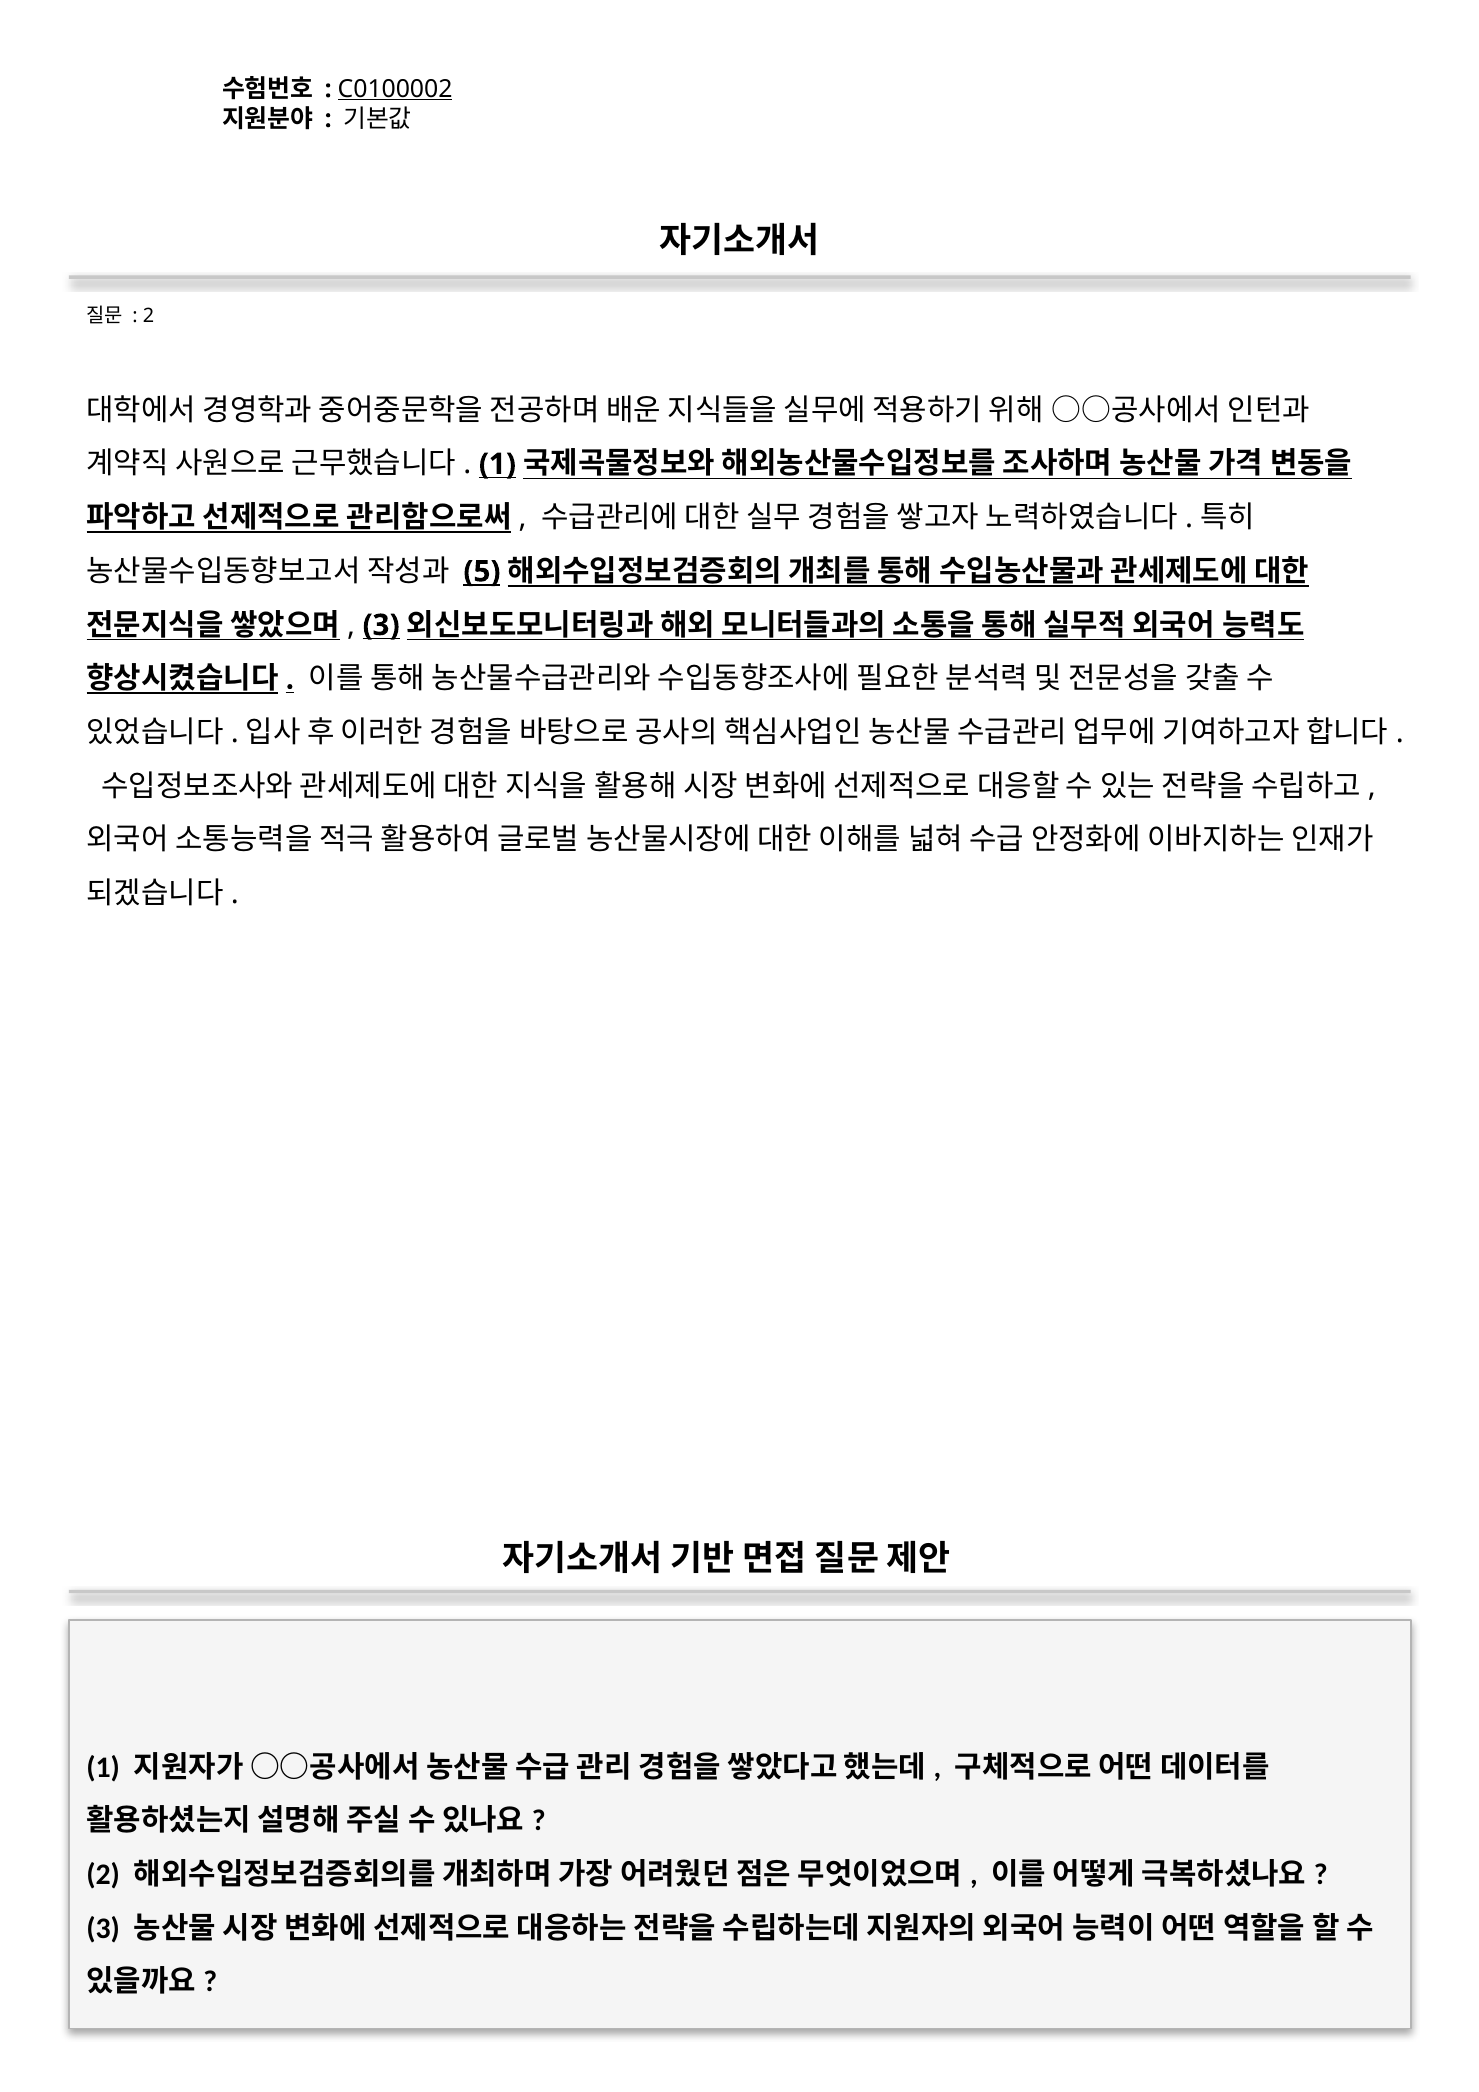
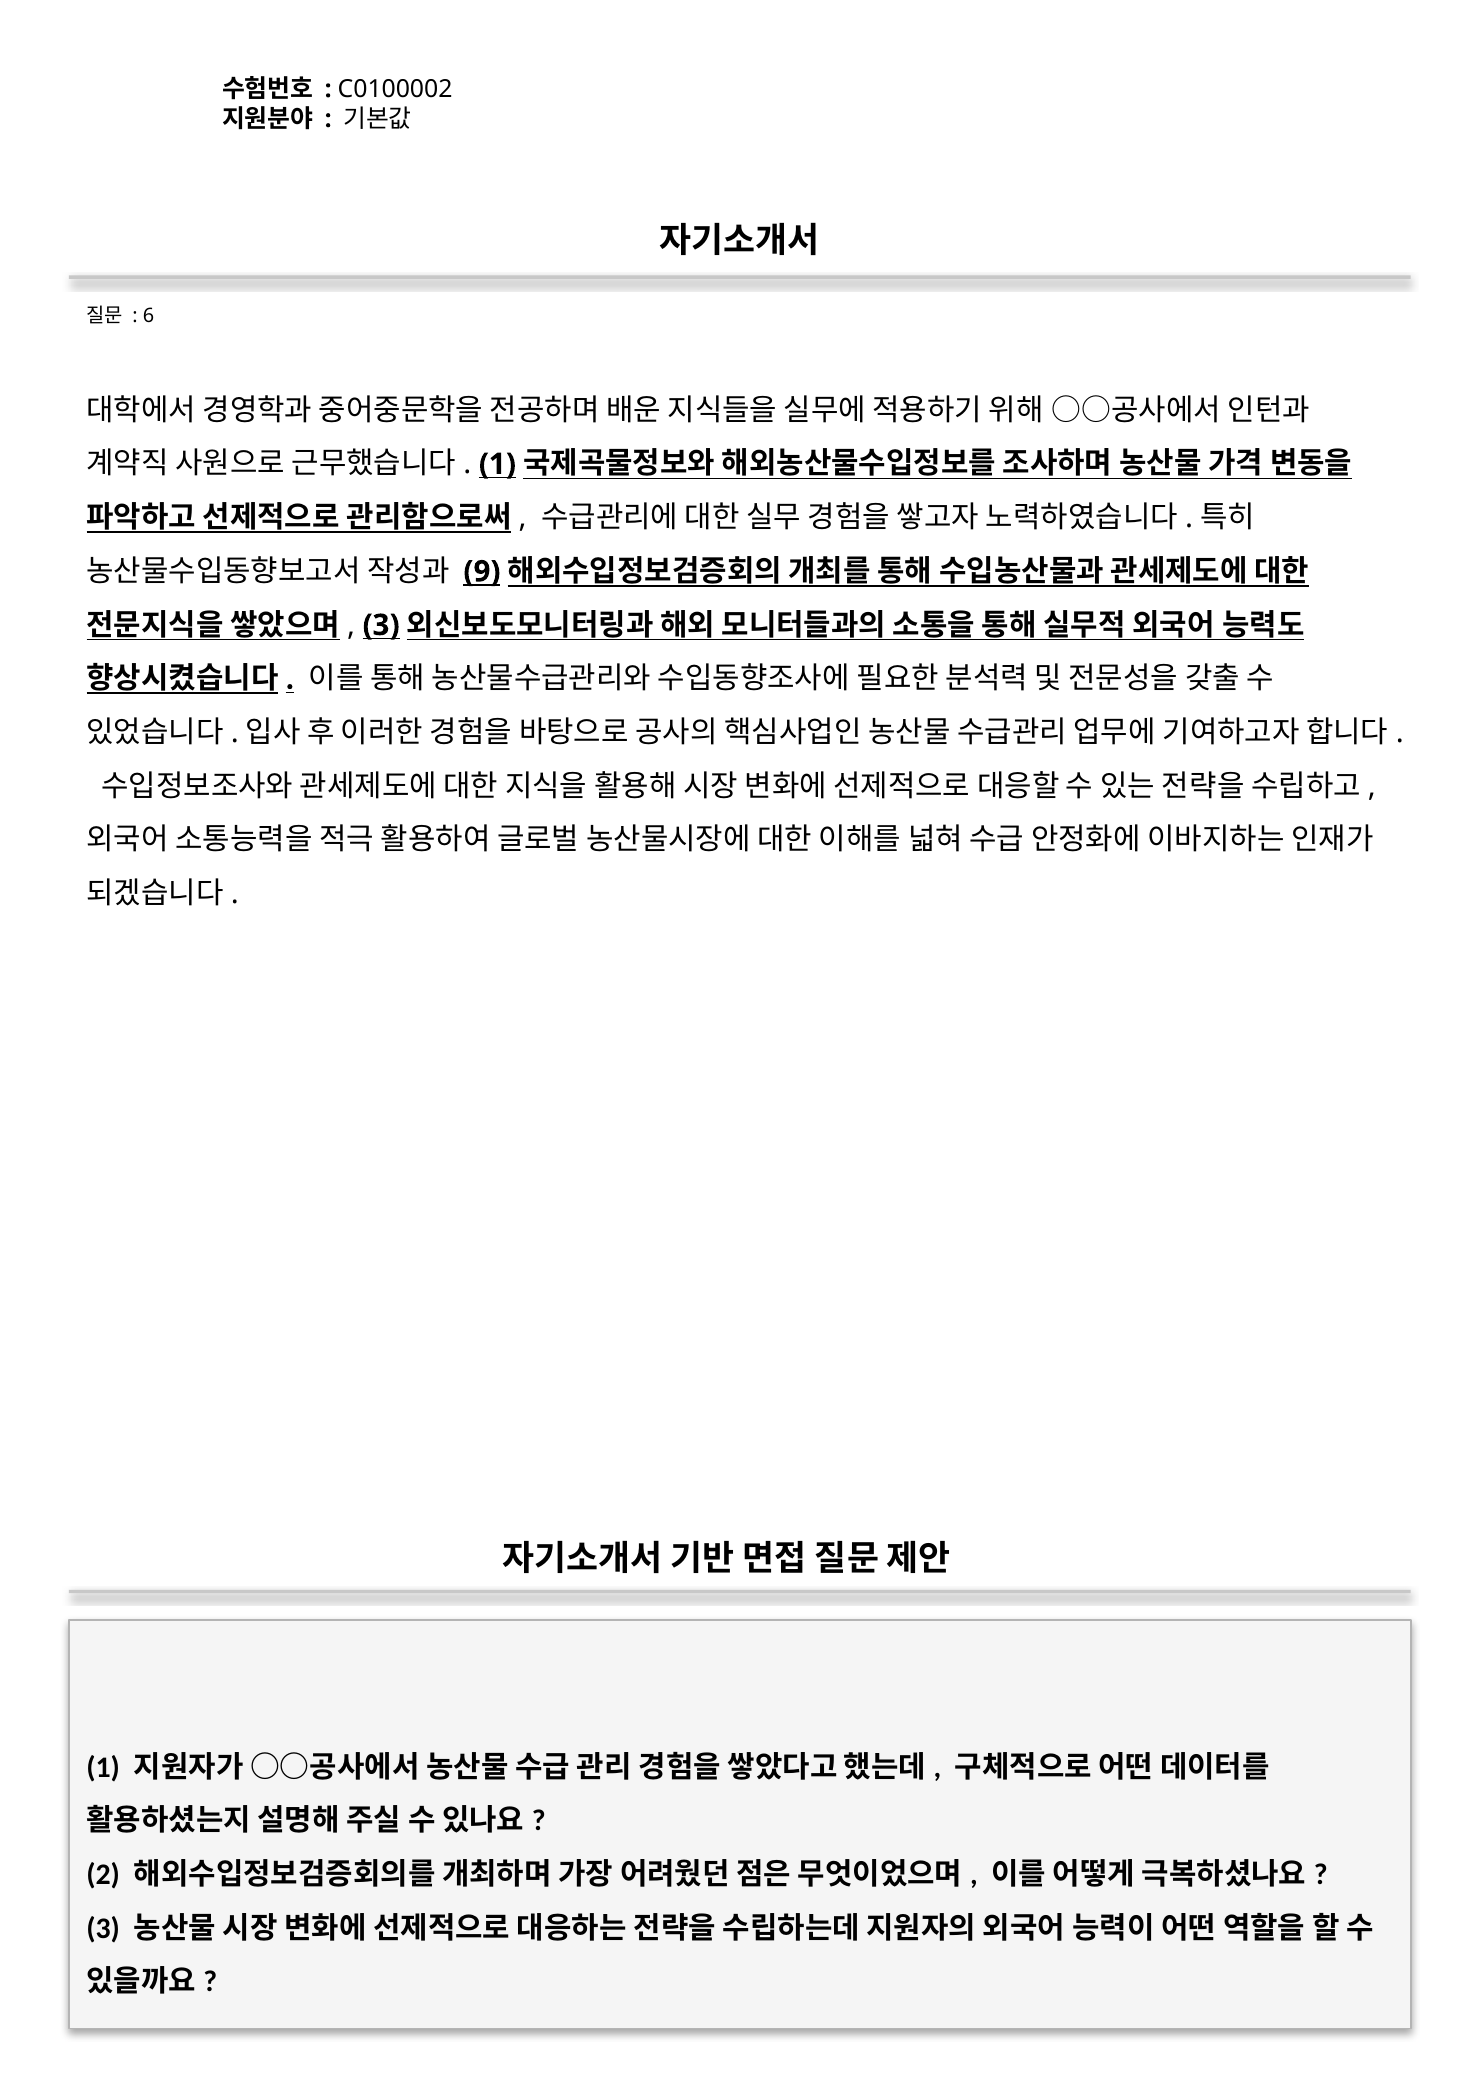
C0100002 underline: present -> none
2 at (148, 316): 2 -> 6
5: 5 -> 9
